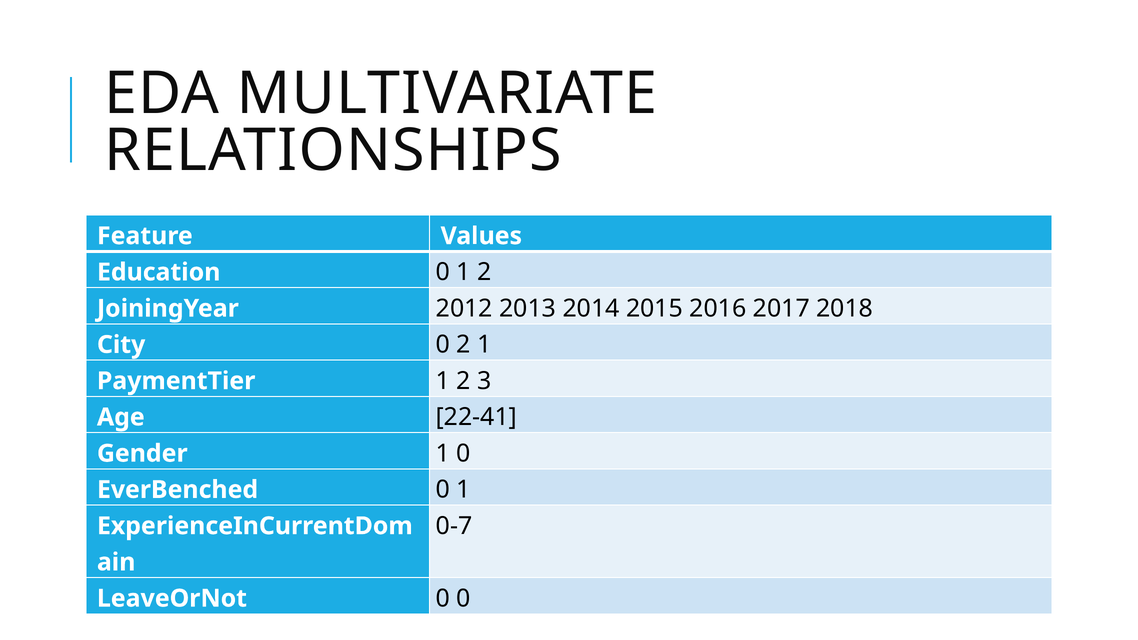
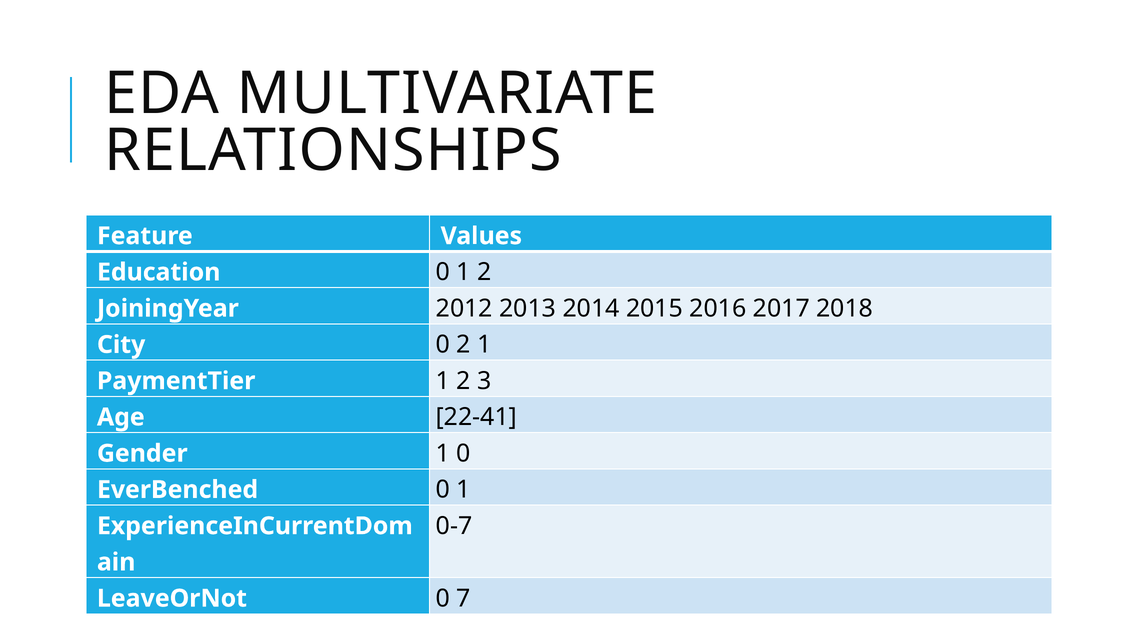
0 0: 0 -> 7
